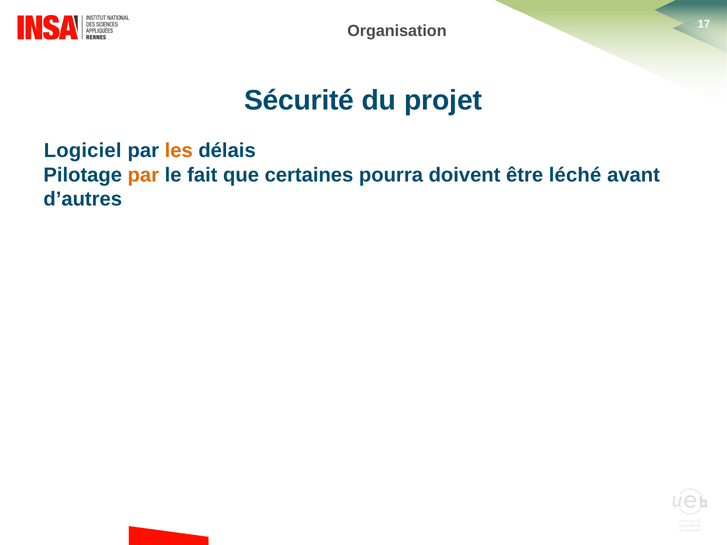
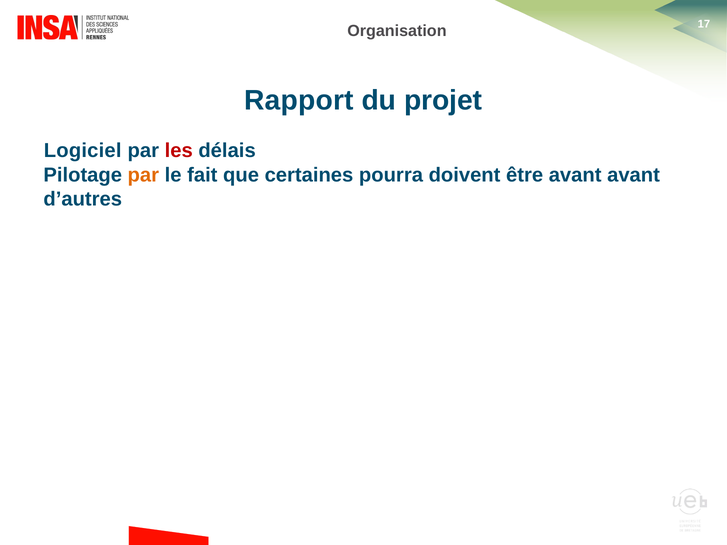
Sécurité: Sécurité -> Rapport
les colour: orange -> red
être léché: léché -> avant
